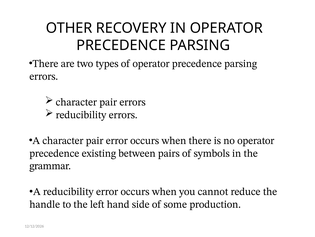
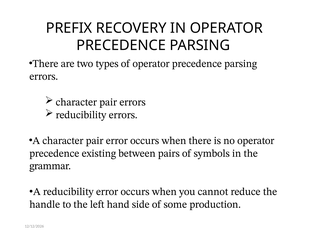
OTHER: OTHER -> PREFIX
